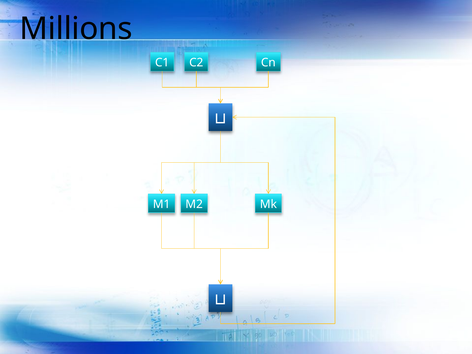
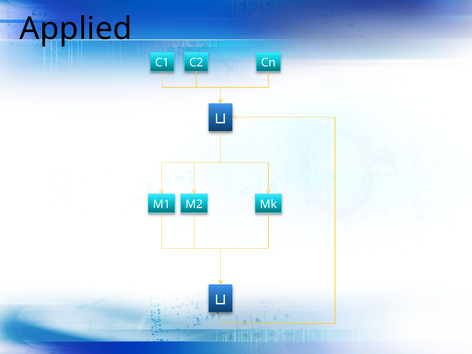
Millions: Millions -> Applied
